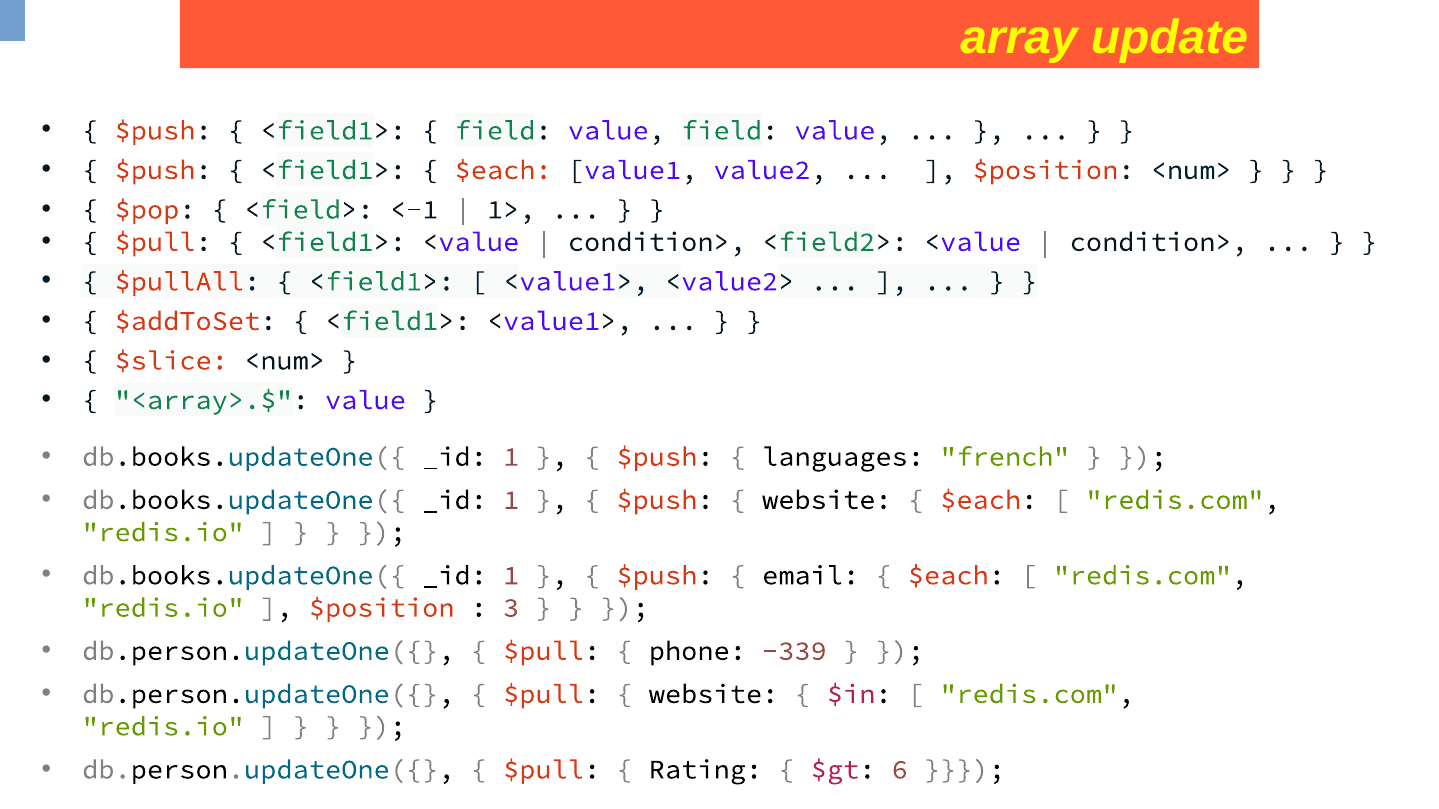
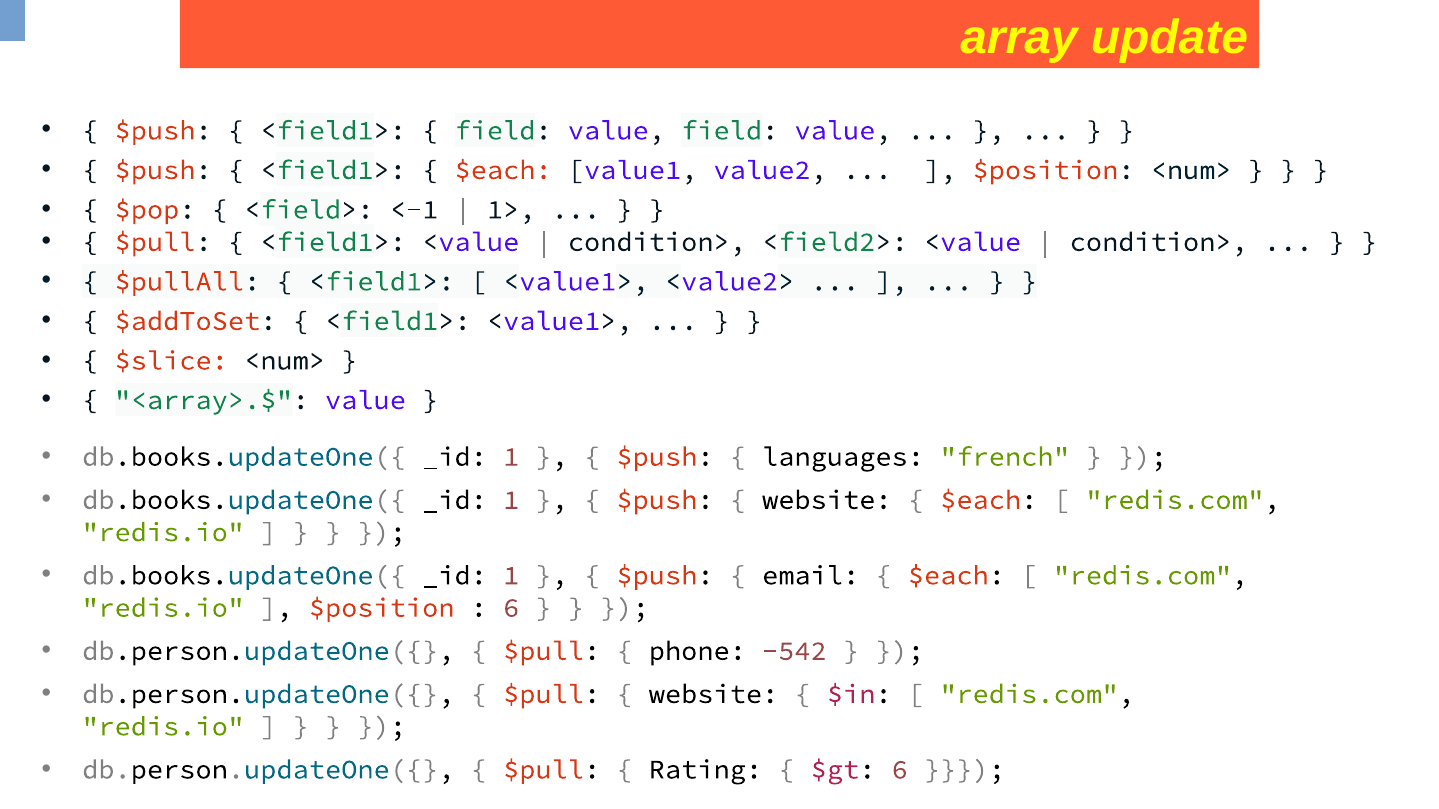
3 at (511, 608): 3 -> 6
-339: -339 -> -542
